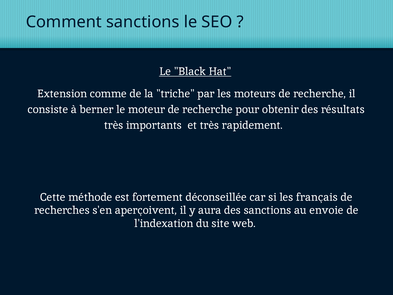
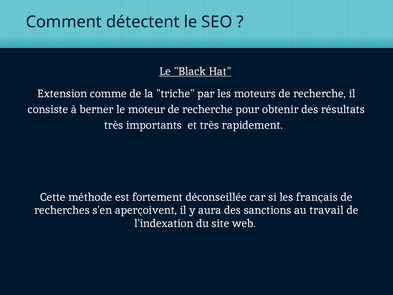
Comment sanctions: sanctions -> détectent
envoie: envoie -> travail
